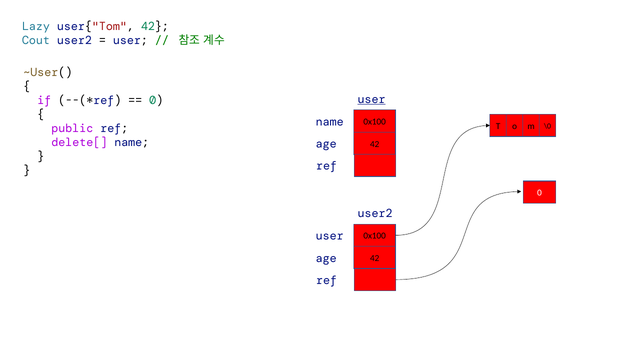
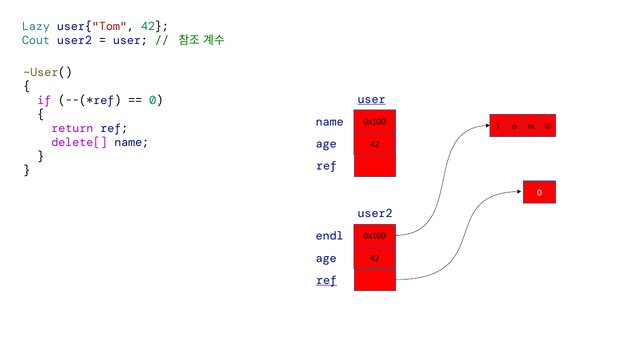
public: public -> return
user at (330, 236): user -> endl
ref at (327, 280) underline: none -> present
